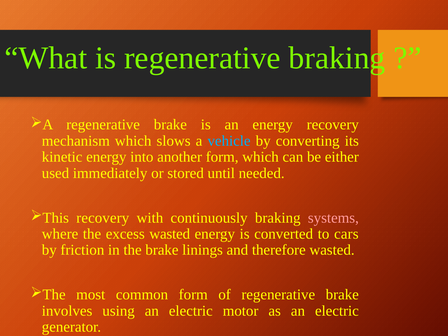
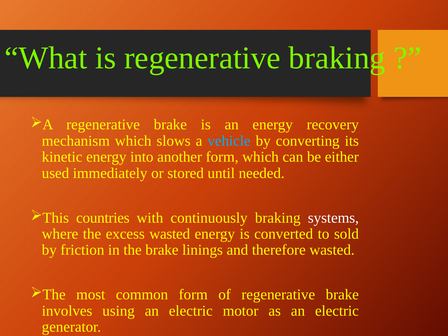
recovery at (103, 218): recovery -> countries
systems colour: pink -> white
cars: cars -> sold
